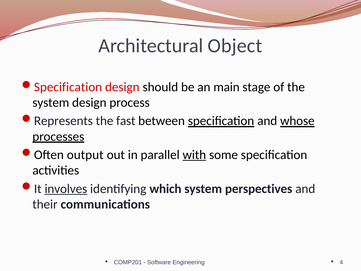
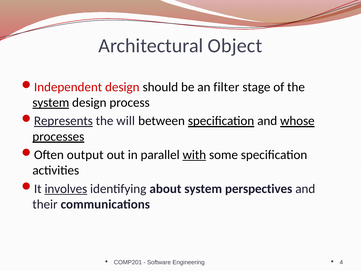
Specification at (68, 87): Specification -> Independent
main: main -> filter
system at (51, 103) underline: none -> present
Represents underline: none -> present
fast: fast -> will
which: which -> about
